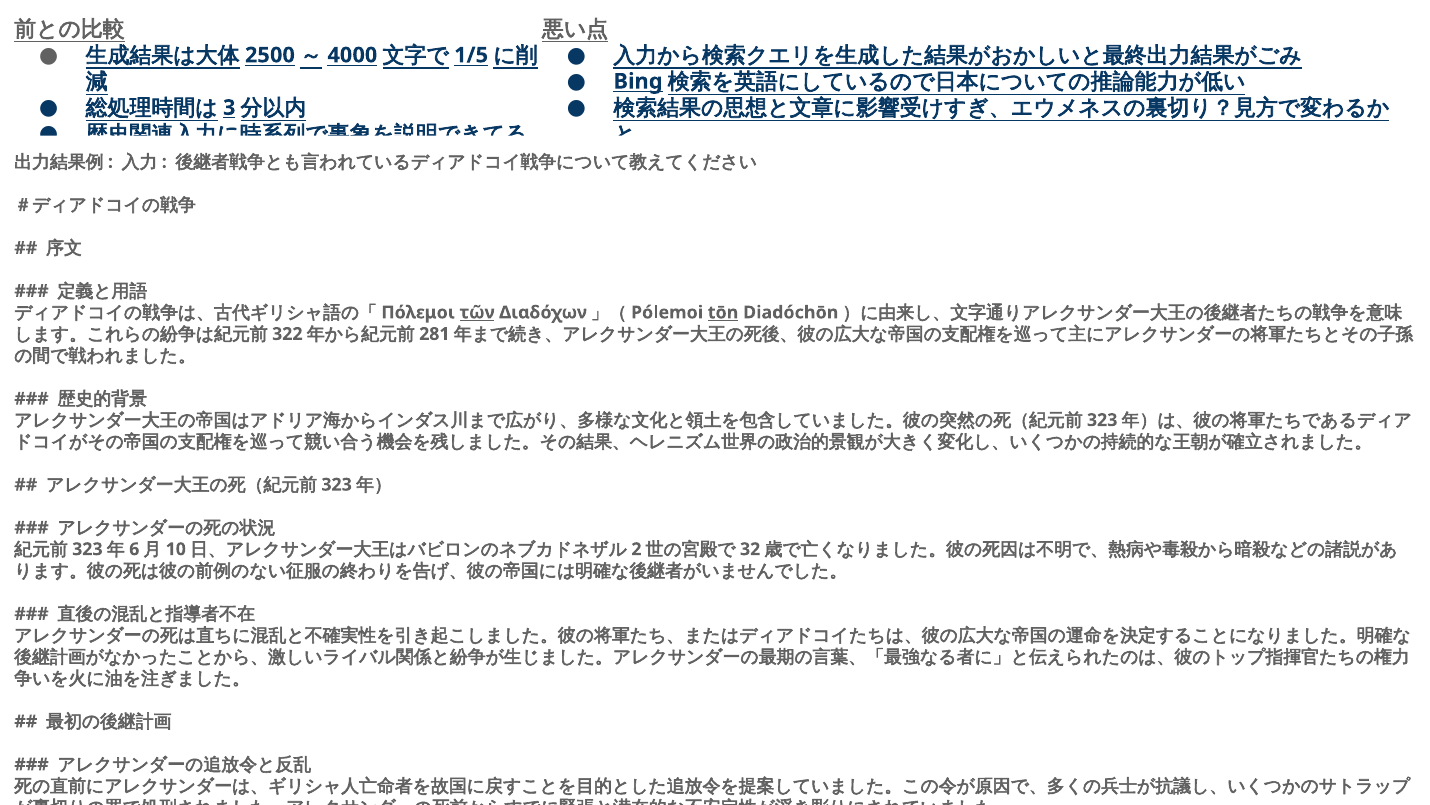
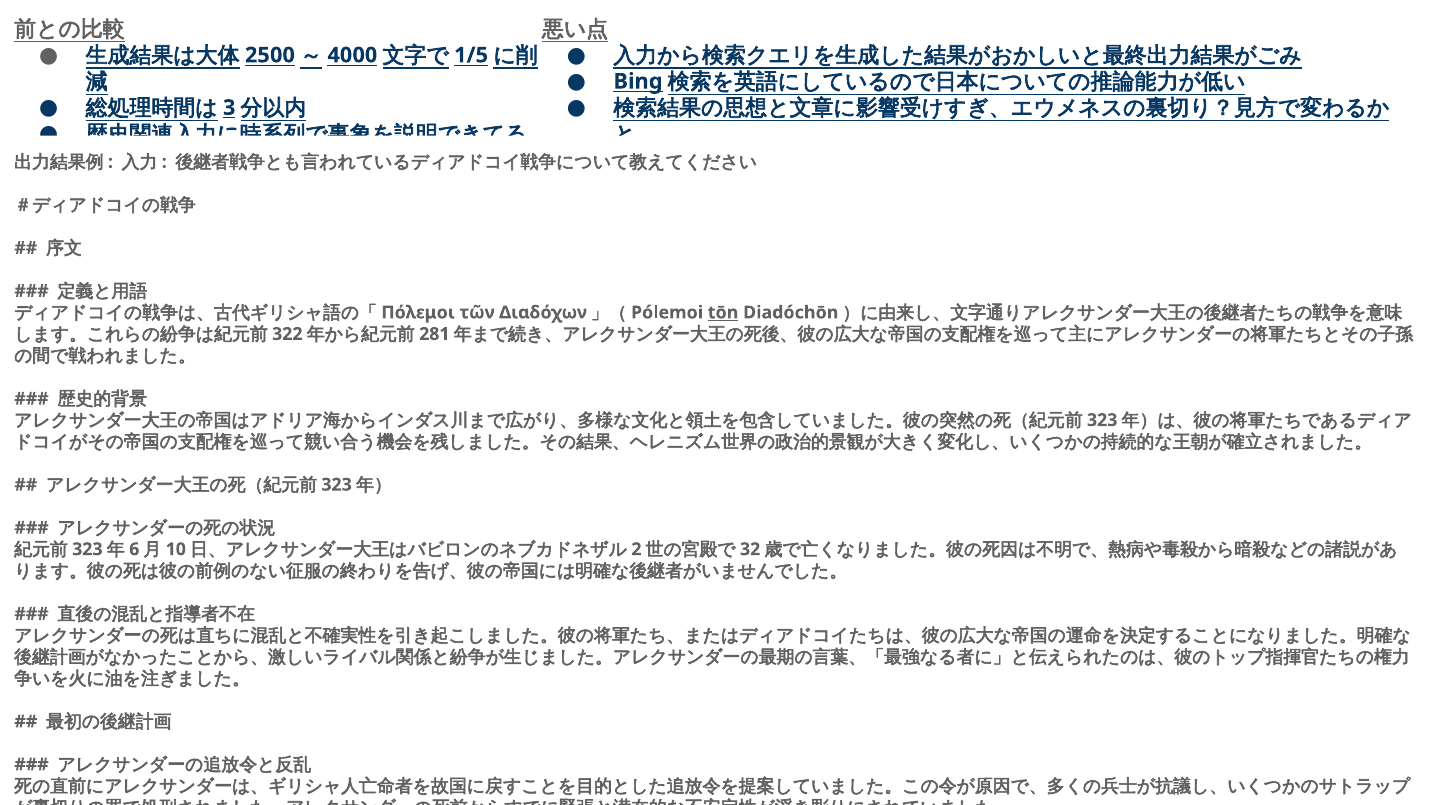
τῶν underline: present -> none
